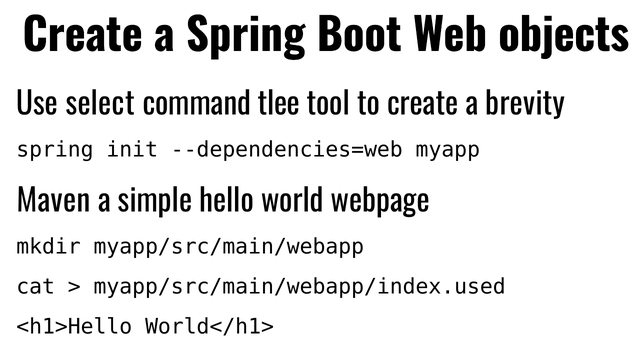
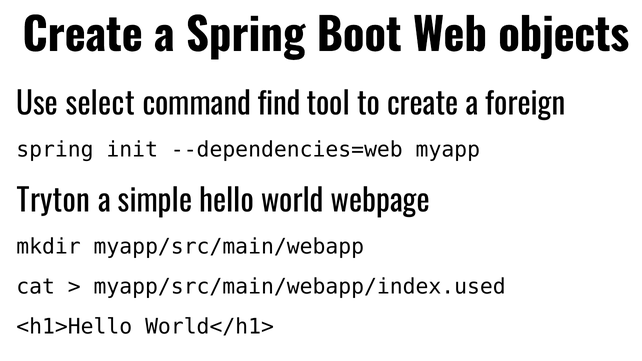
tlee: tlee -> find
brevity: brevity -> foreign
Maven: Maven -> Tryton
